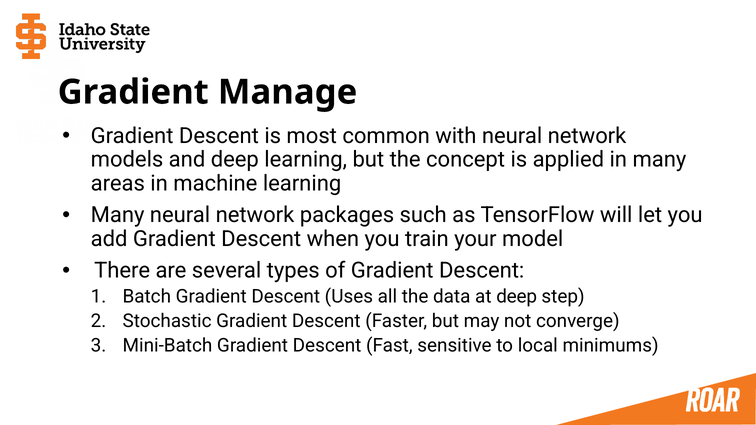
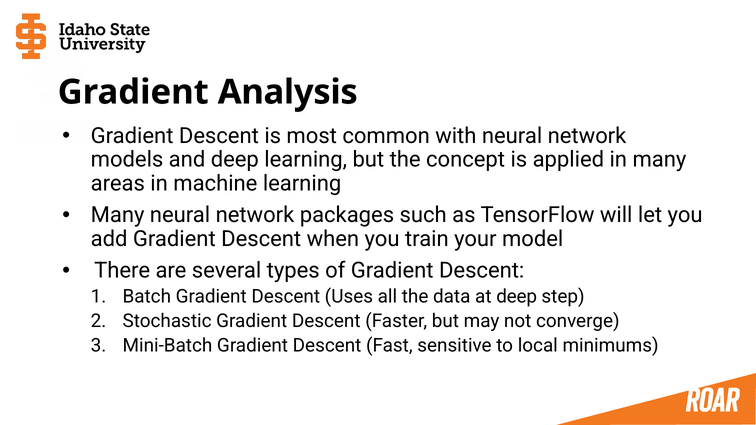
Manage: Manage -> Analysis
